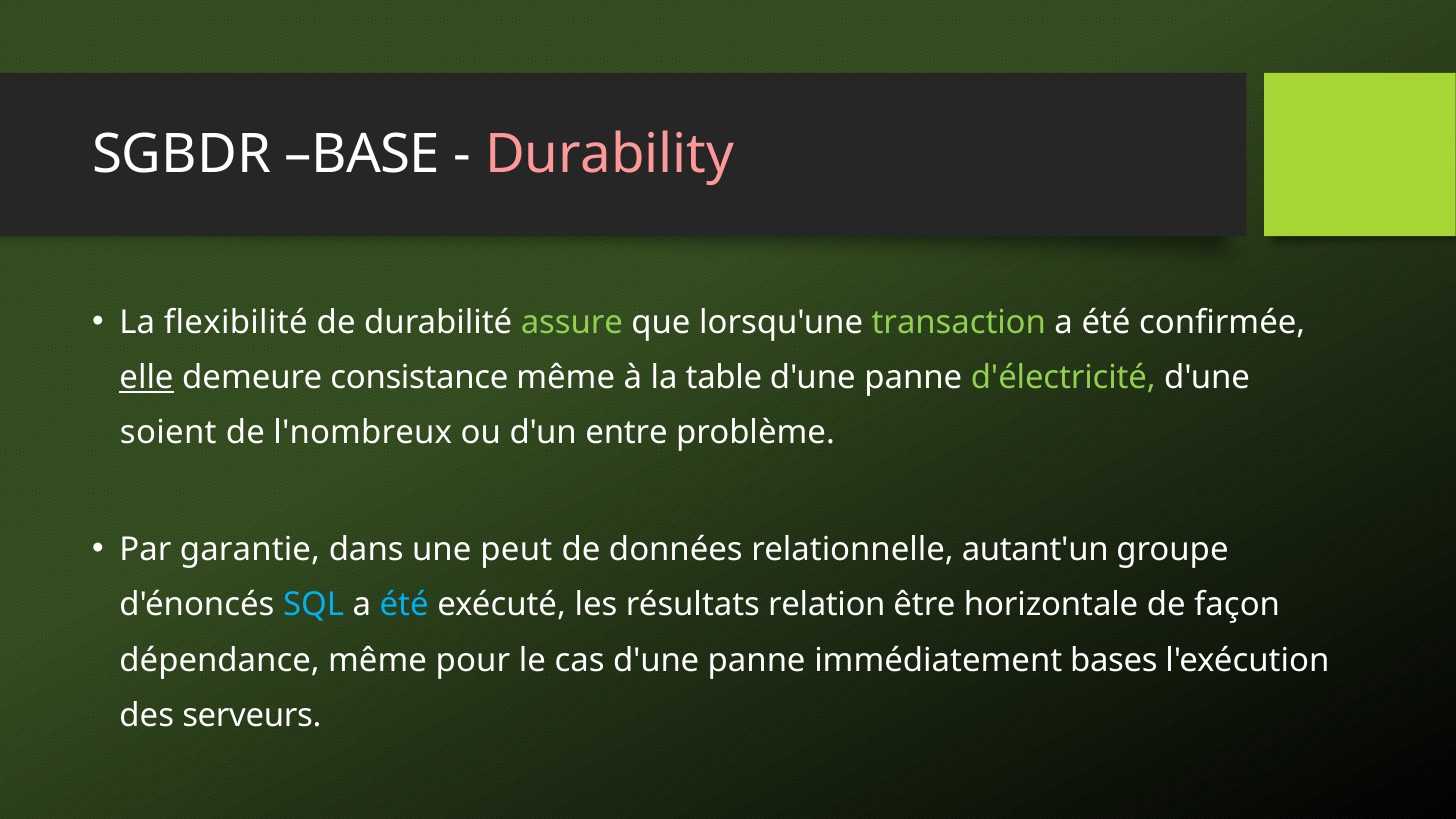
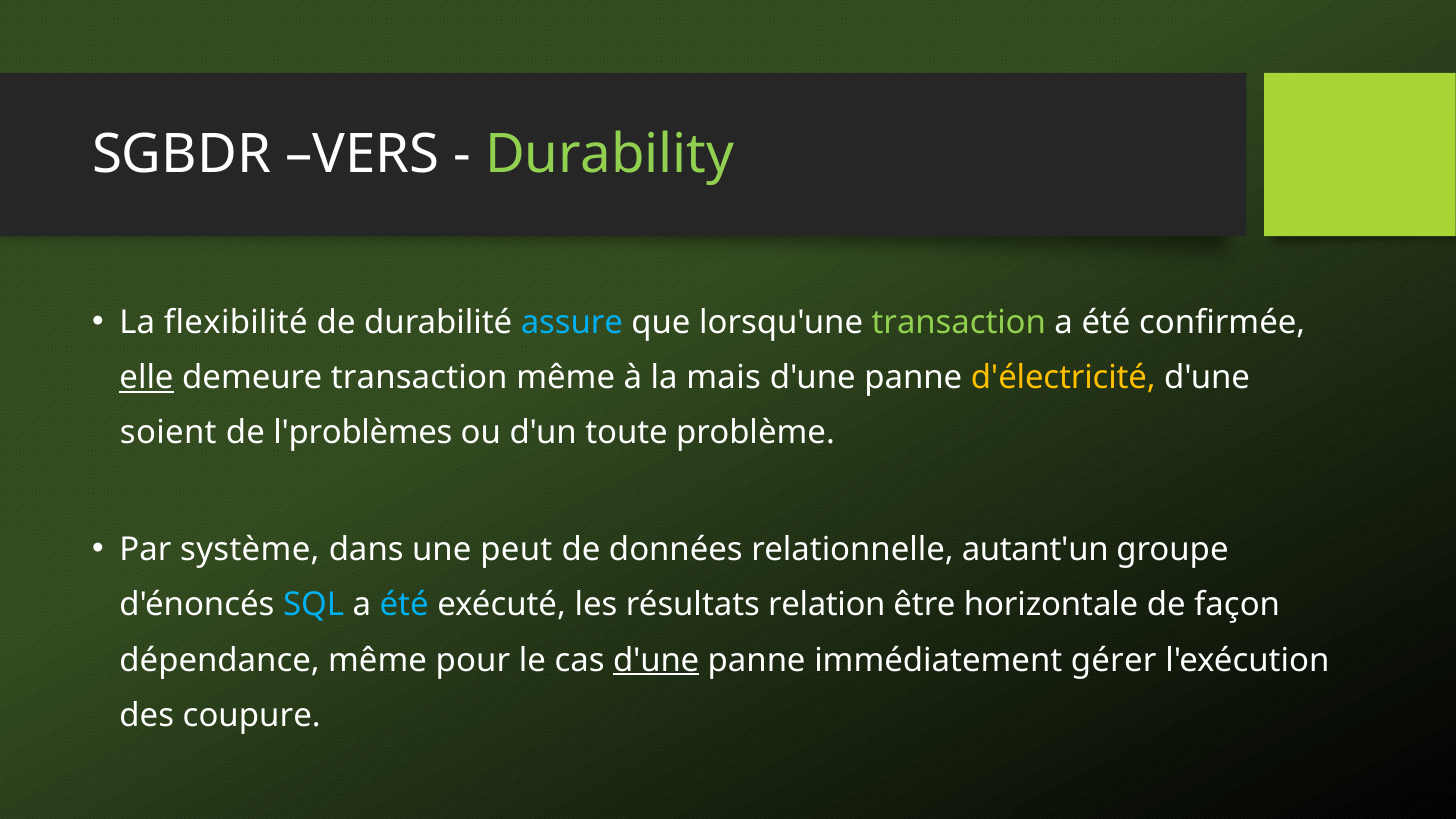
BASE: BASE -> VERS
Durability colour: pink -> light green
assure colour: light green -> light blue
demeure consistance: consistance -> transaction
table: table -> mais
d'électricité colour: light green -> yellow
l'nombreux: l'nombreux -> l'problèmes
entre: entre -> toute
garantie: garantie -> système
d'une at (656, 660) underline: none -> present
bases: bases -> gérer
serveurs: serveurs -> coupure
